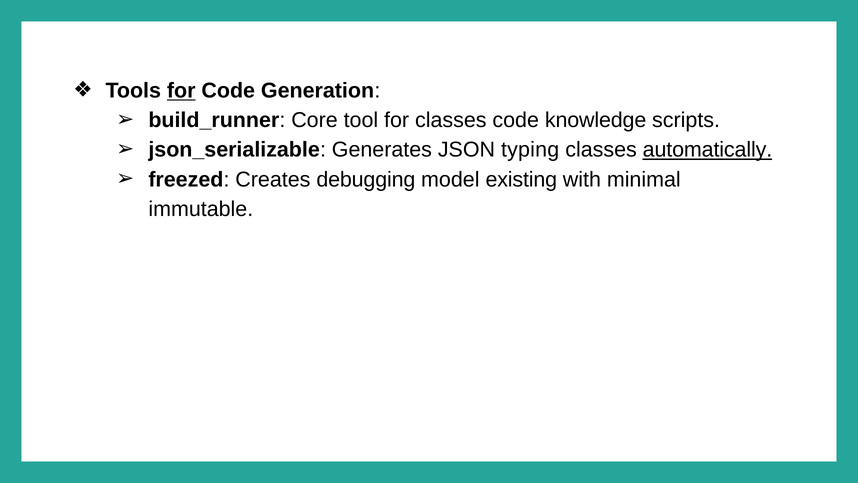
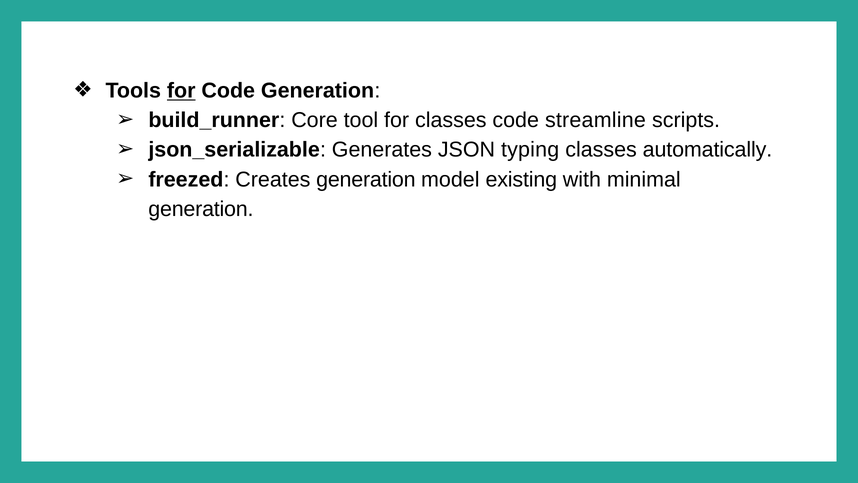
knowledge: knowledge -> streamline
automatically underline: present -> none
Creates debugging: debugging -> generation
immutable at (201, 209): immutable -> generation
